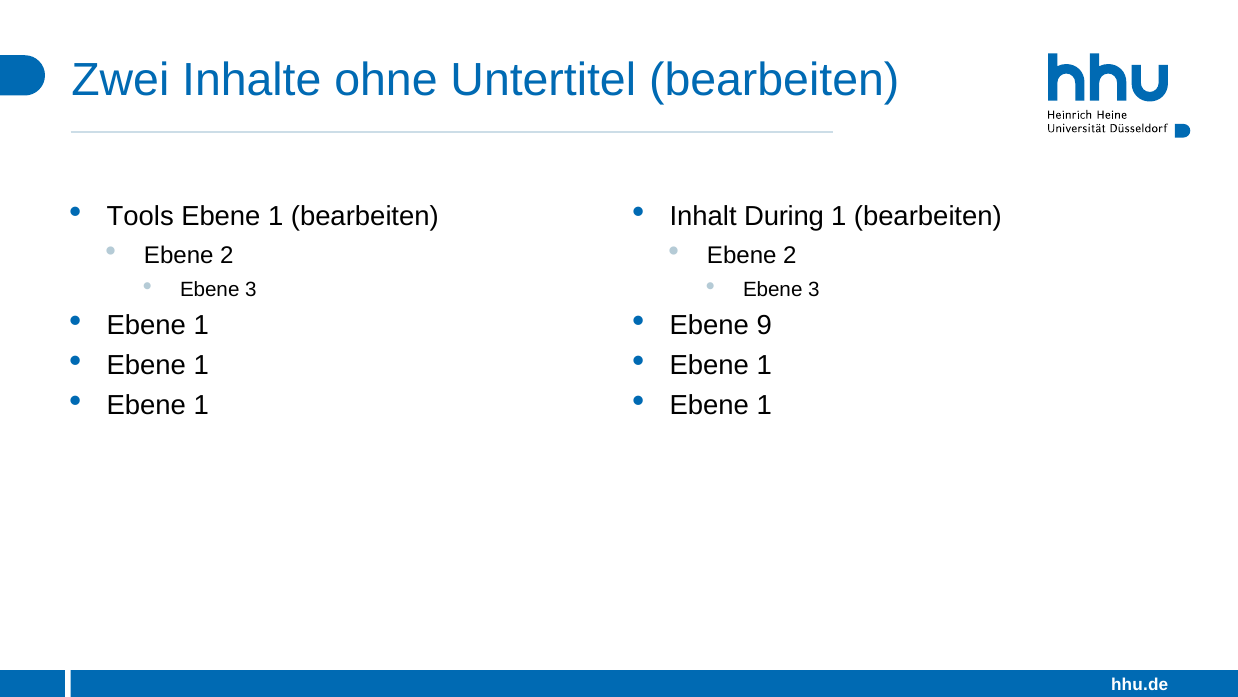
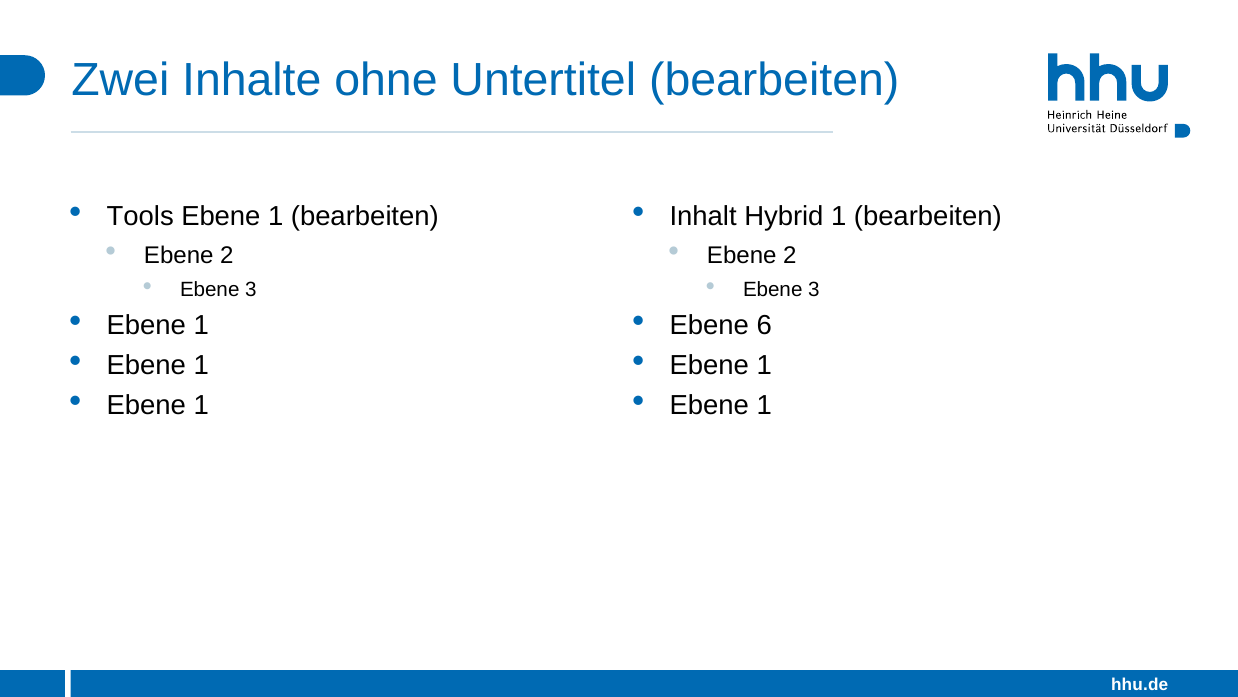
During: During -> Hybrid
9: 9 -> 6
